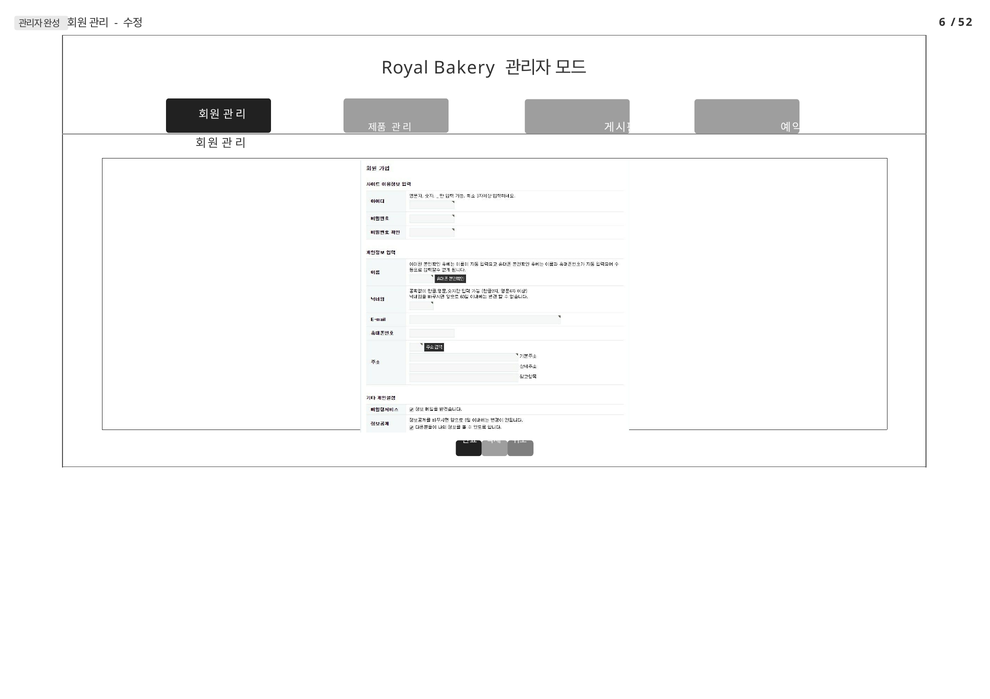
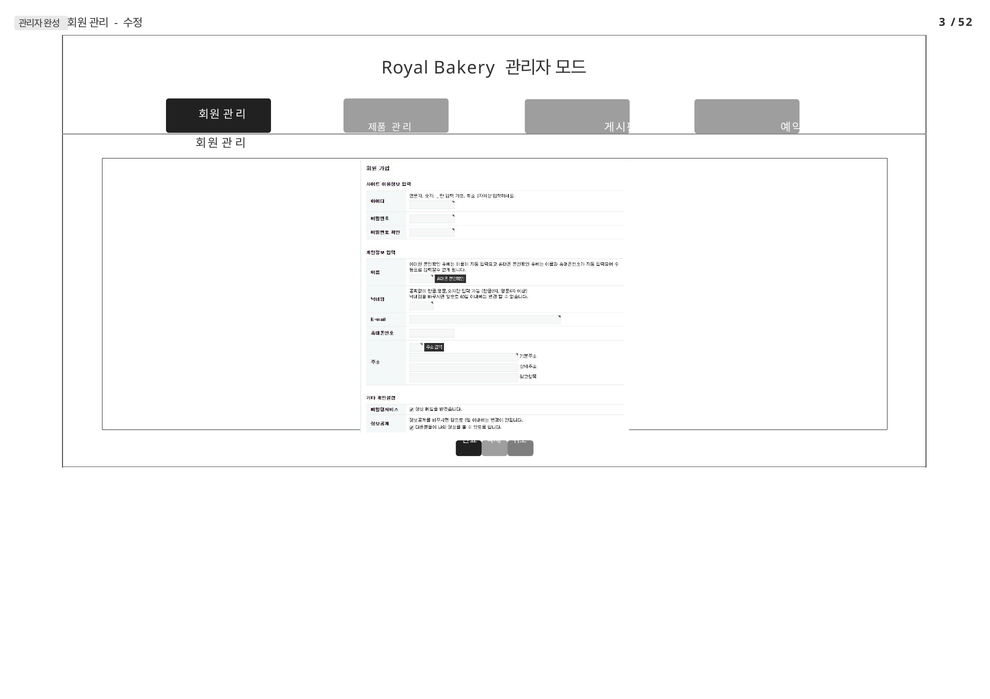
6: 6 -> 3
